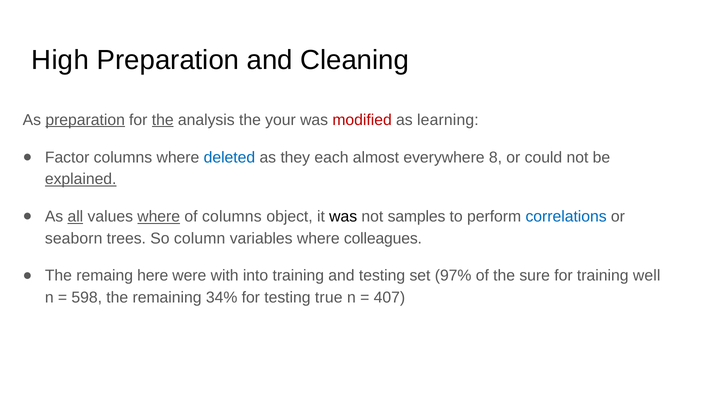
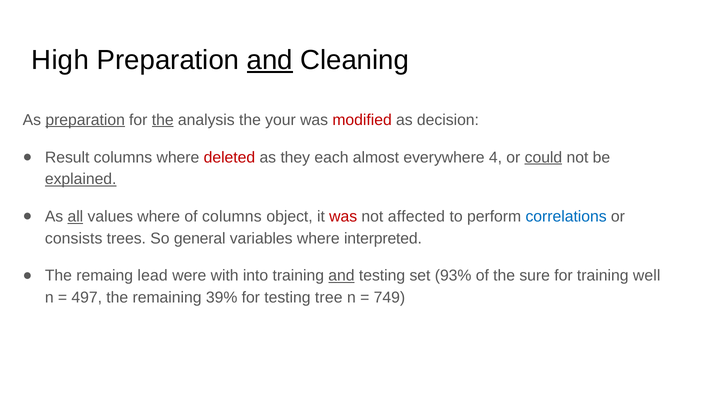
and at (270, 60) underline: none -> present
learning: learning -> decision
Factor: Factor -> Result
deleted colour: blue -> red
8: 8 -> 4
could underline: none -> present
where at (159, 216) underline: present -> none
was at (343, 216) colour: black -> red
samples: samples -> affected
seaborn: seaborn -> consists
column: column -> general
colleagues: colleagues -> interpreted
here: here -> lead
and at (341, 276) underline: none -> present
97%: 97% -> 93%
598: 598 -> 497
34%: 34% -> 39%
true: true -> tree
407: 407 -> 749
